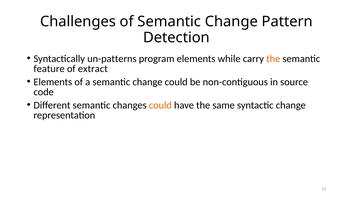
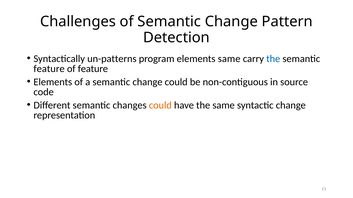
elements while: while -> same
the at (273, 59) colour: orange -> blue
of extract: extract -> feature
